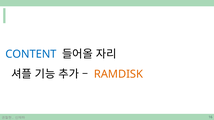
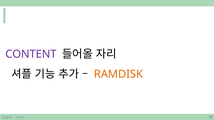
CONTENT colour: blue -> purple
